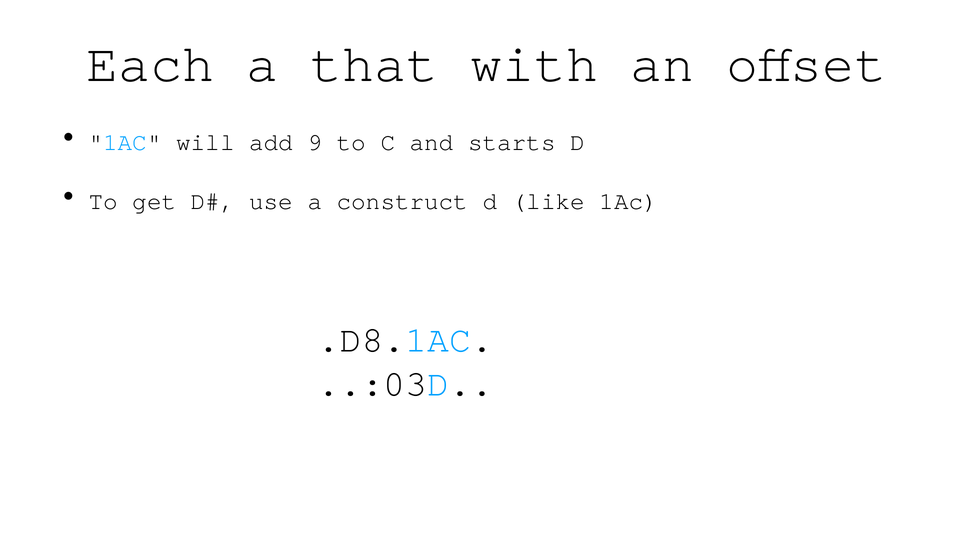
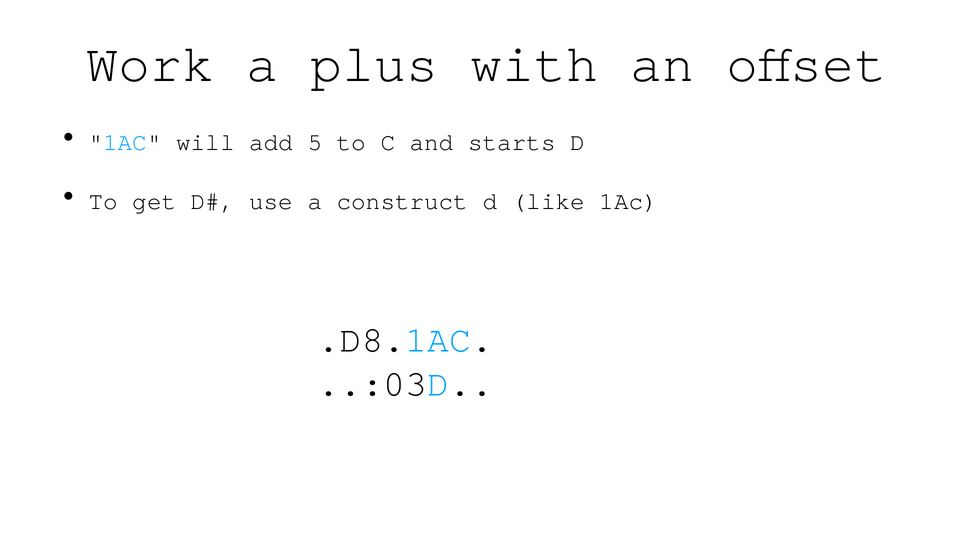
Each: Each -> Work
that: that -> plus
9: 9 -> 5
